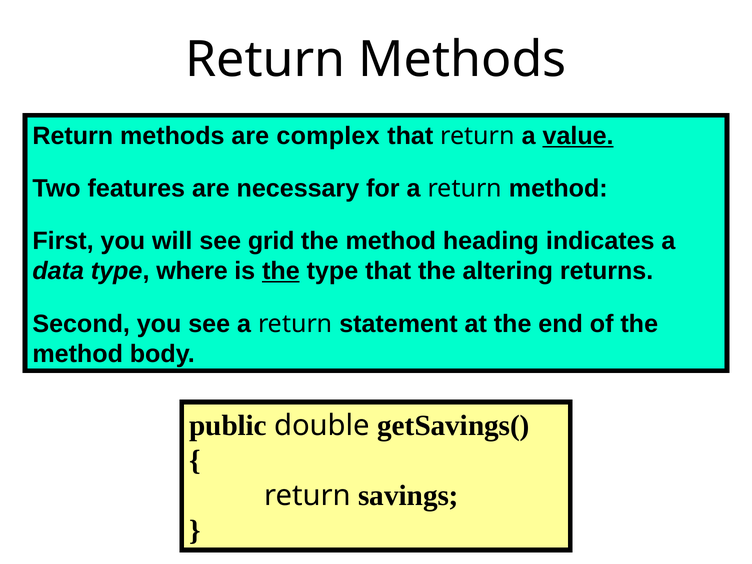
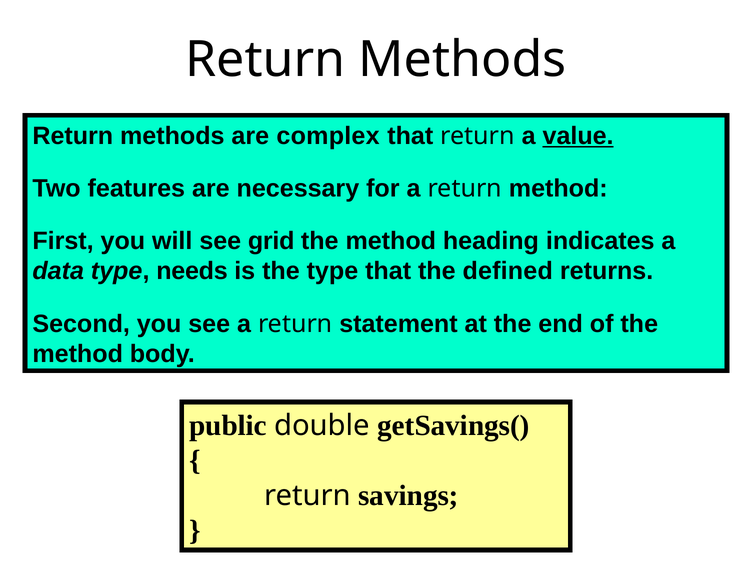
where: where -> needs
the at (281, 271) underline: present -> none
altering: altering -> defined
